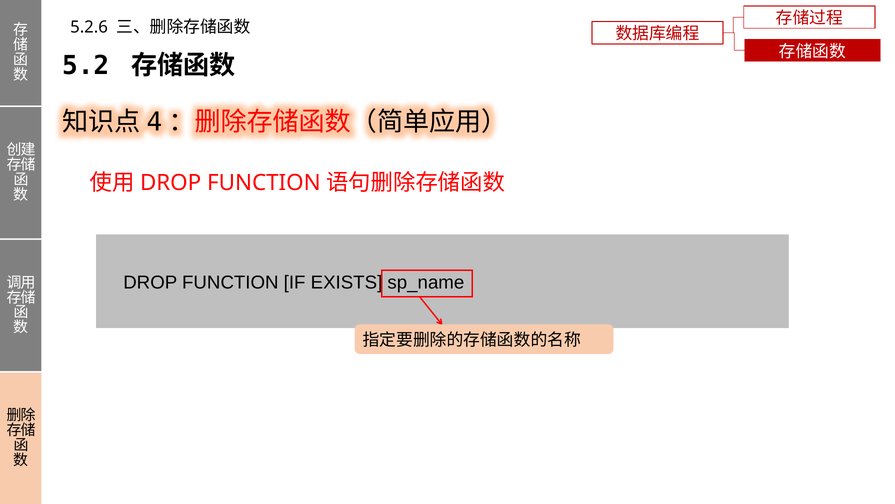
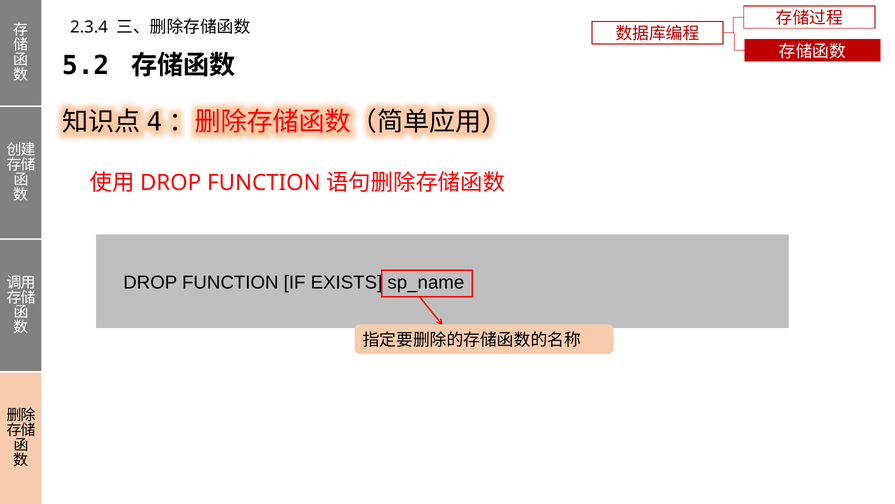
5.2.6: 5.2.6 -> 2.3.4
